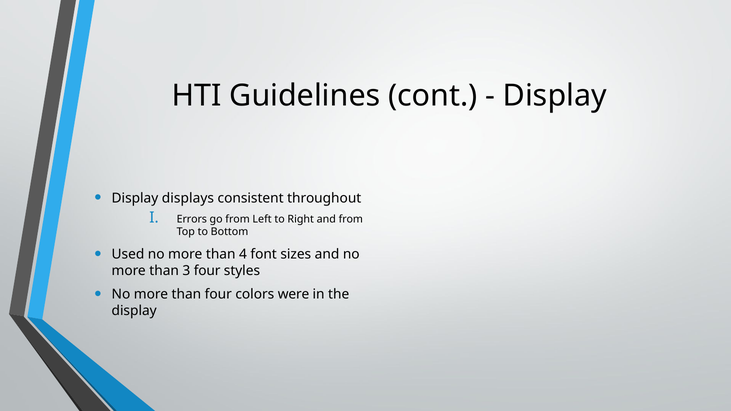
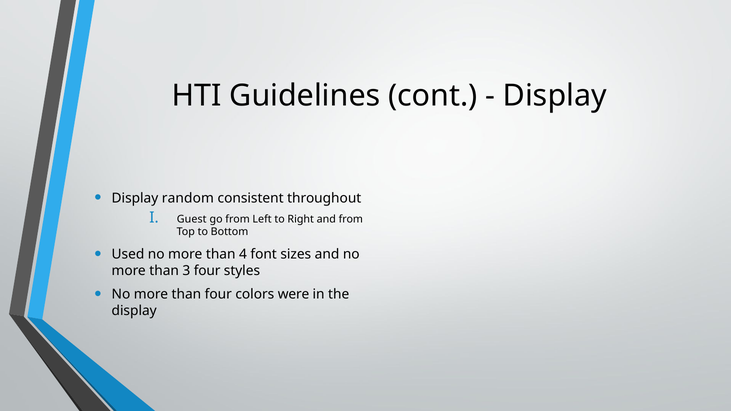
displays: displays -> random
Errors: Errors -> Guest
